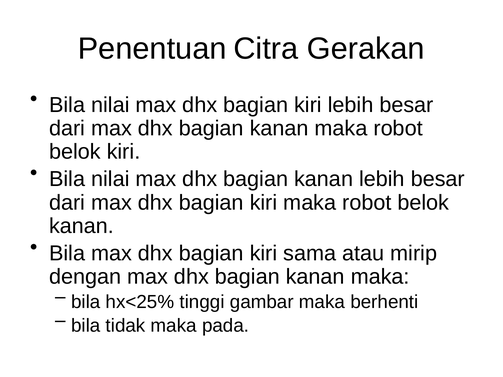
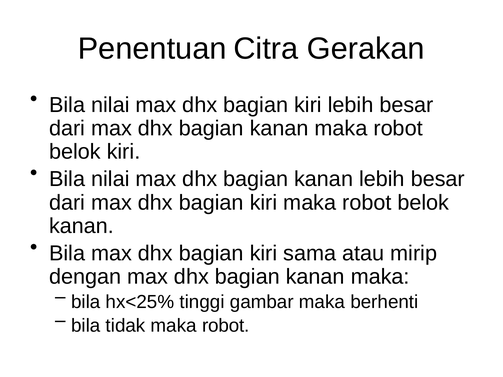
tidak maka pada: pada -> robot
